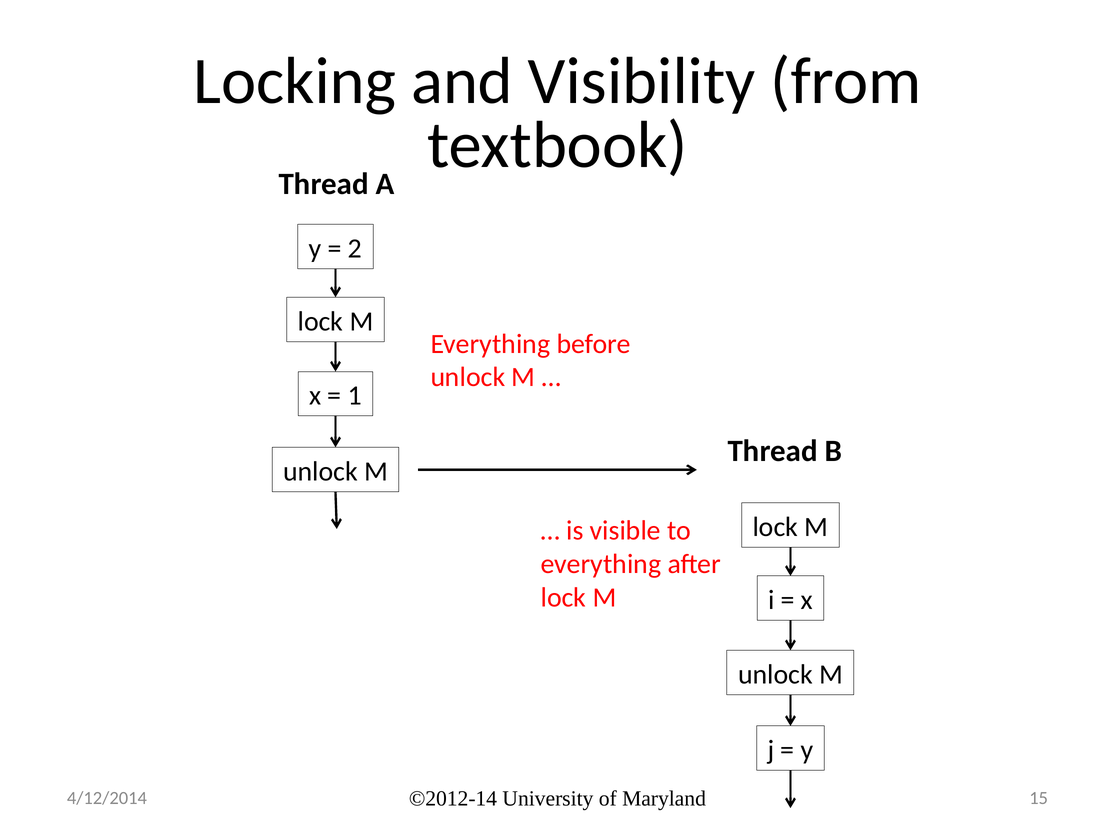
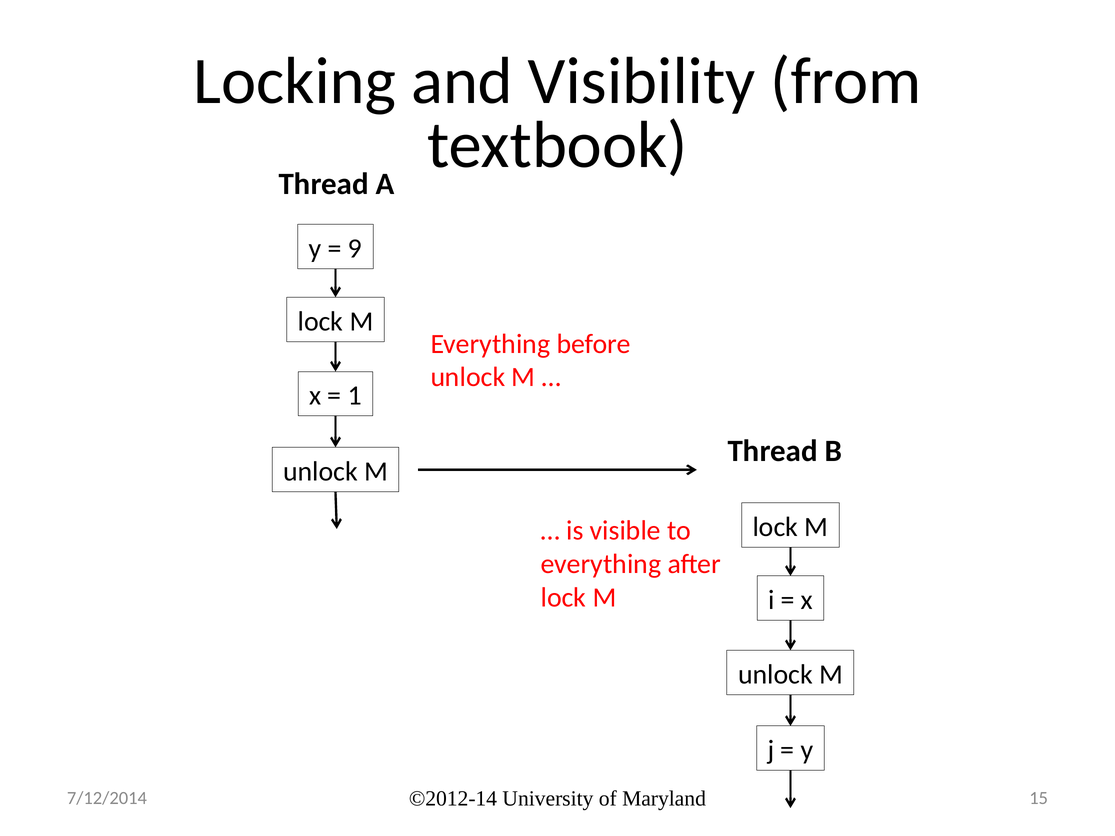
2: 2 -> 9
4/12/2014: 4/12/2014 -> 7/12/2014
